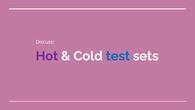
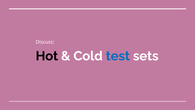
Hot colour: purple -> black
